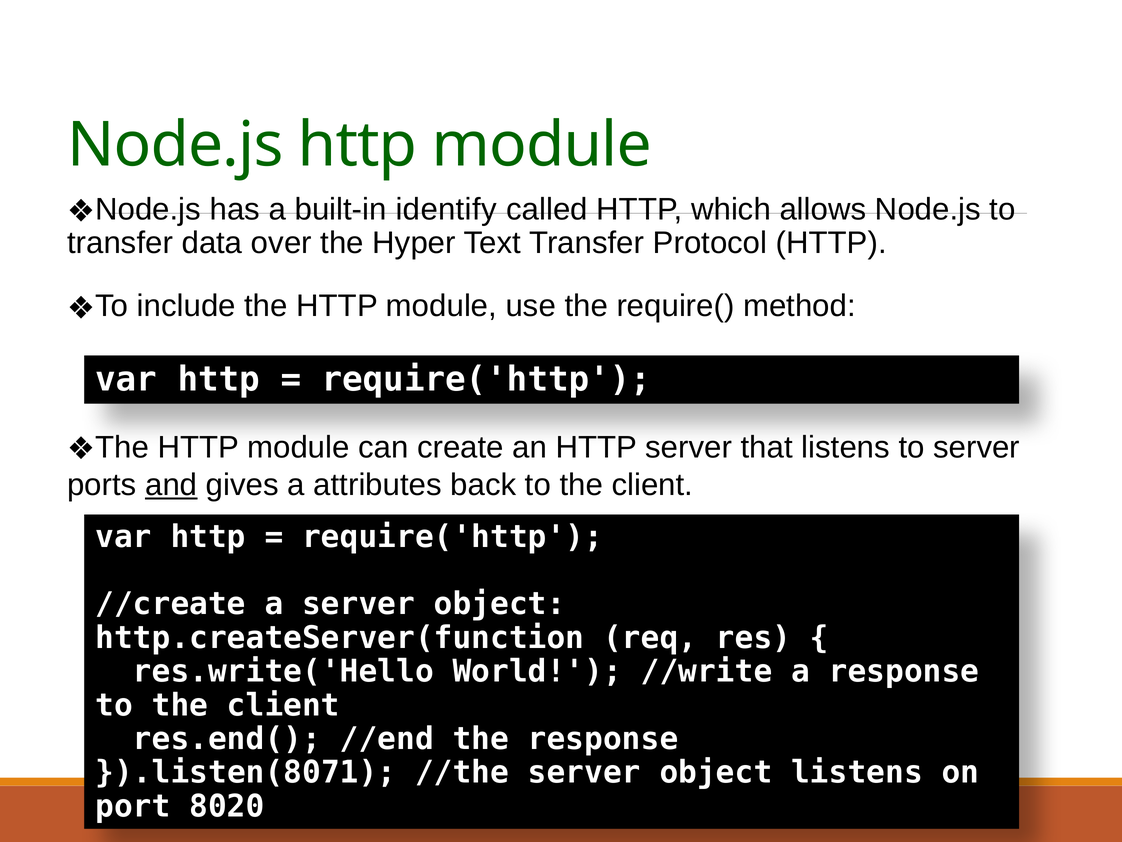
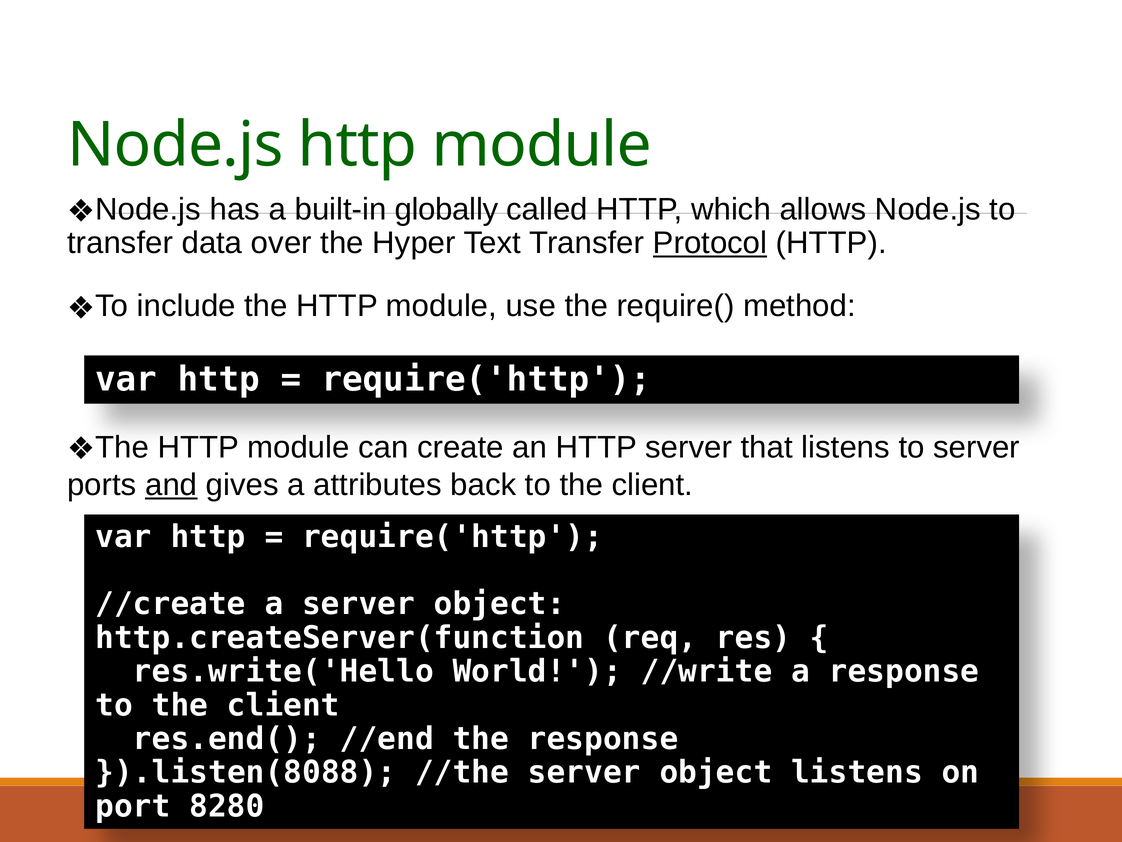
identify: identify -> globally
Protocol underline: none -> present
}).listen(8071: }).listen(8071 -> }).listen(8088
8020: 8020 -> 8280
